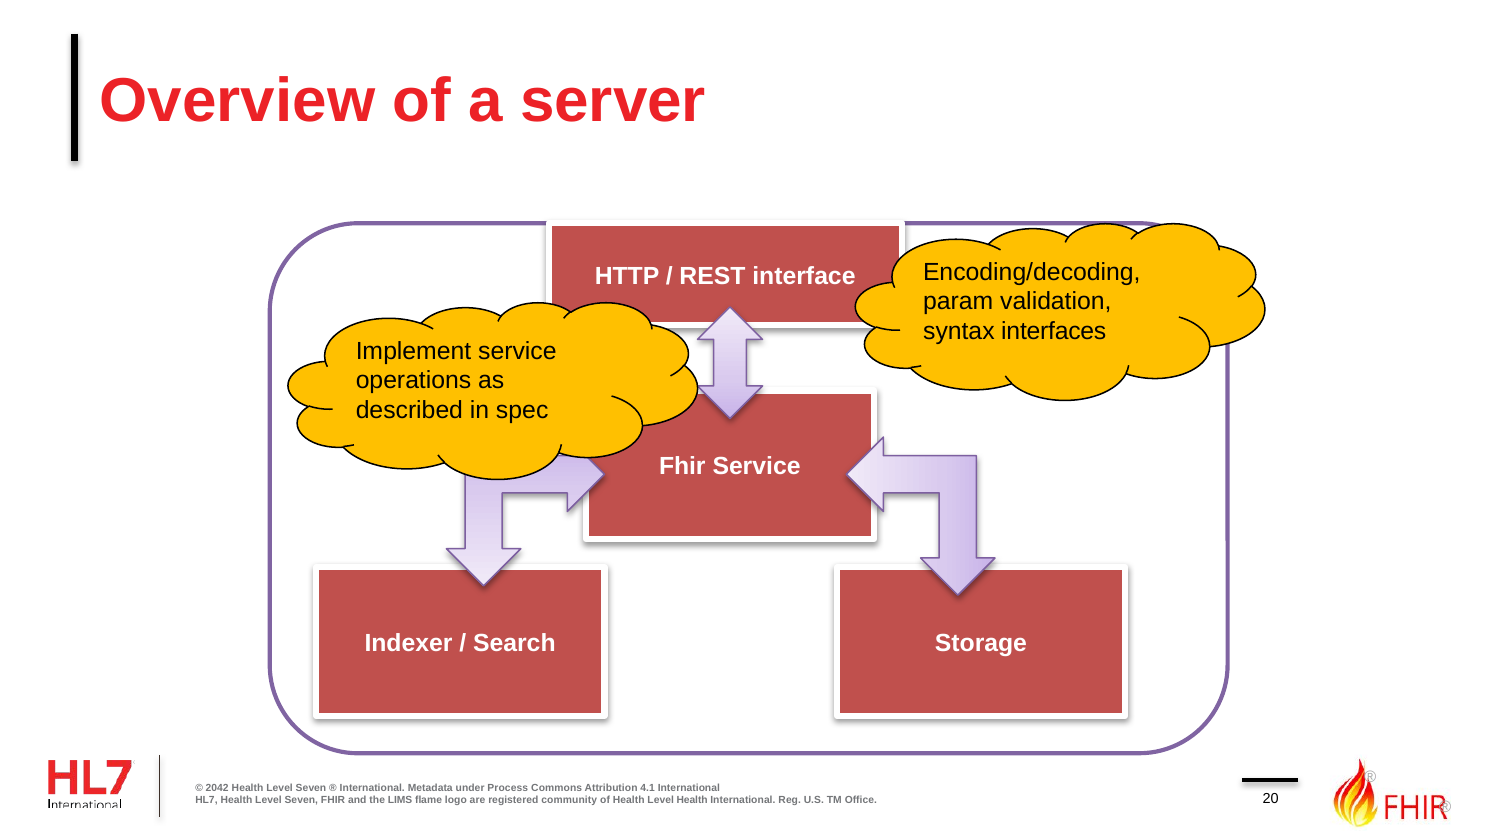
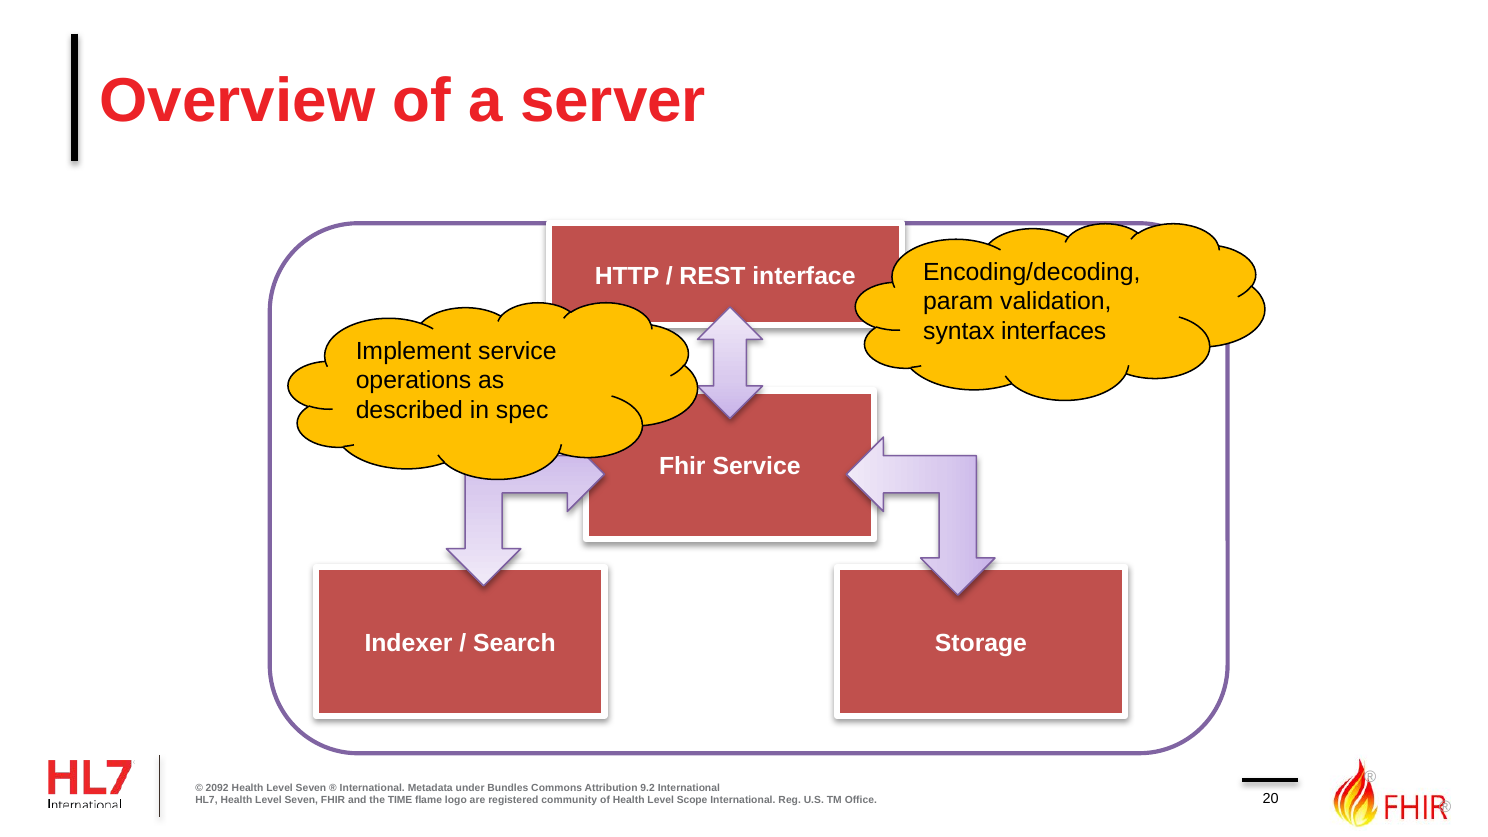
2042: 2042 -> 2092
Process: Process -> Bundles
4.1: 4.1 -> 9.2
LIMS: LIMS -> TIME
Level Health: Health -> Scope
